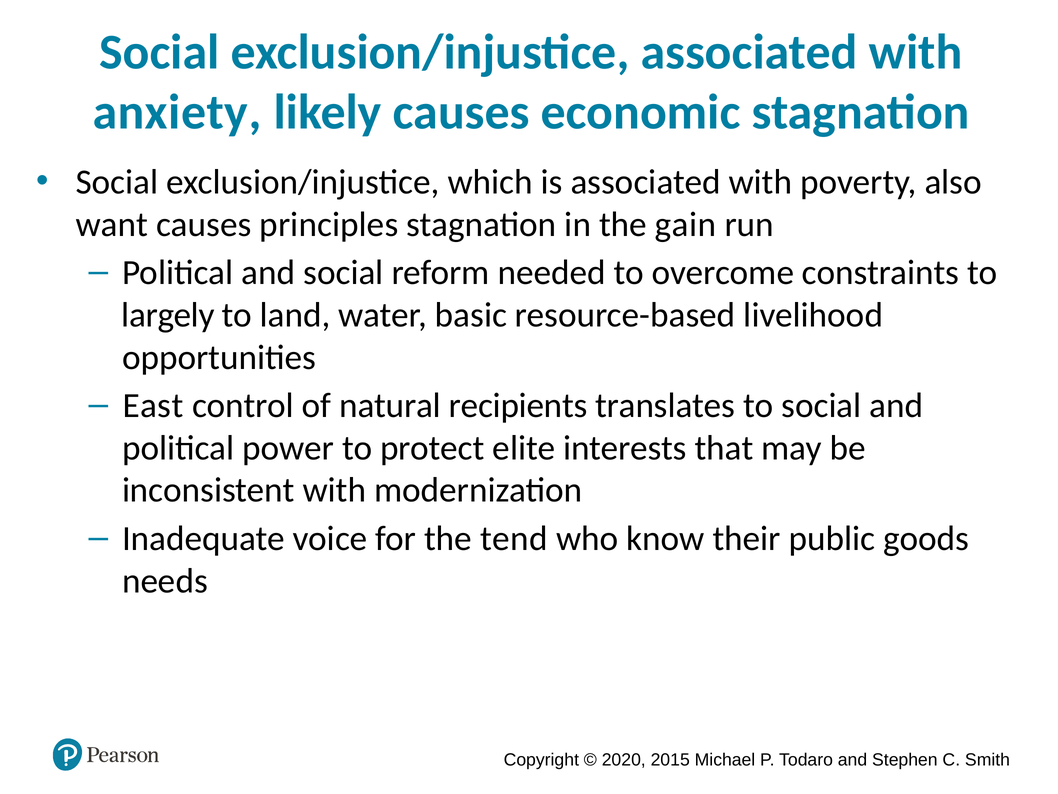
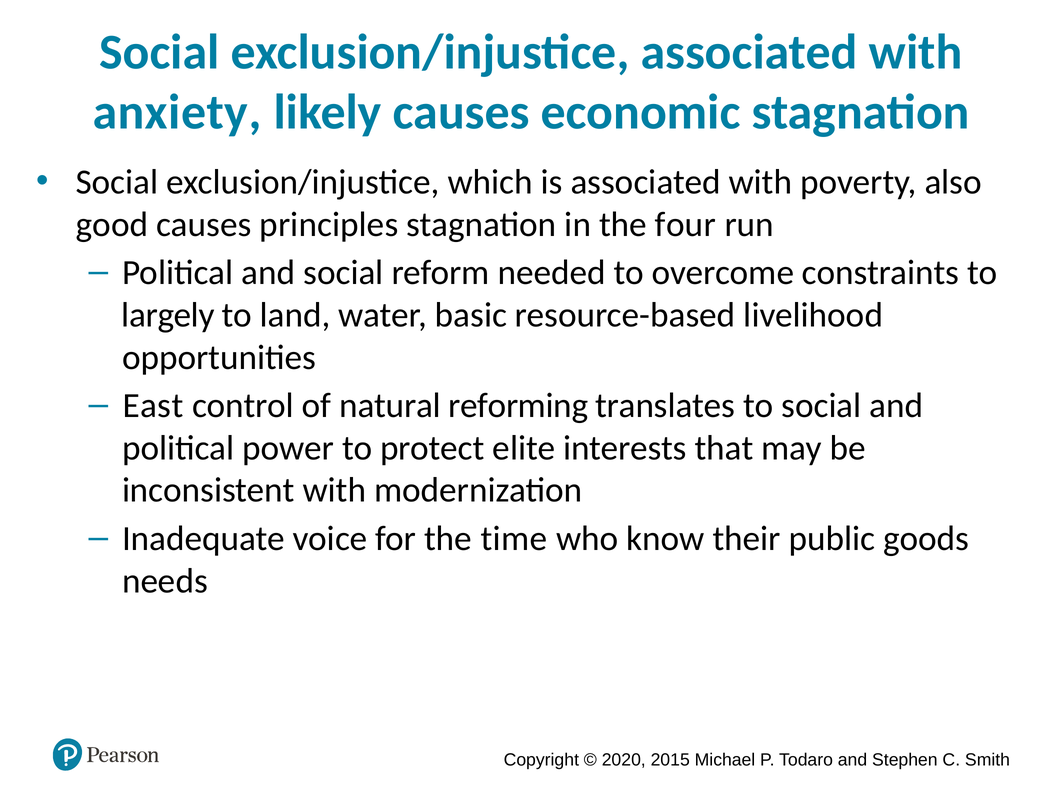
want: want -> good
gain: gain -> four
recipients: recipients -> reforming
tend: tend -> time
